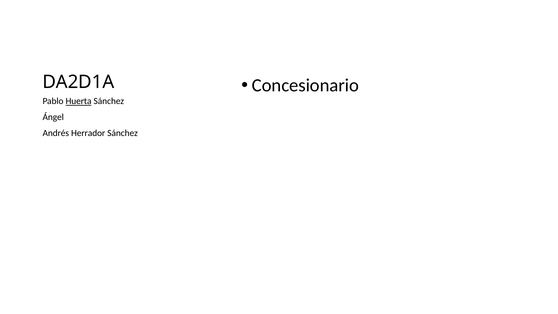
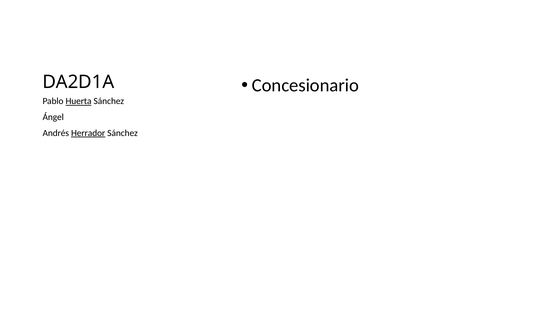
Herrador underline: none -> present
